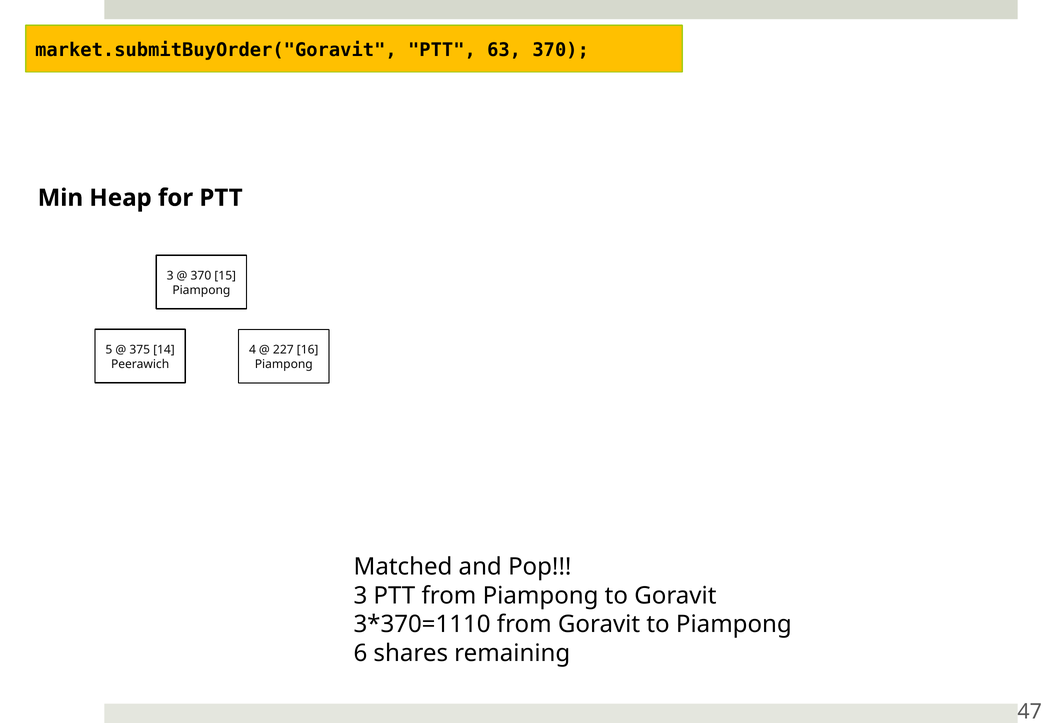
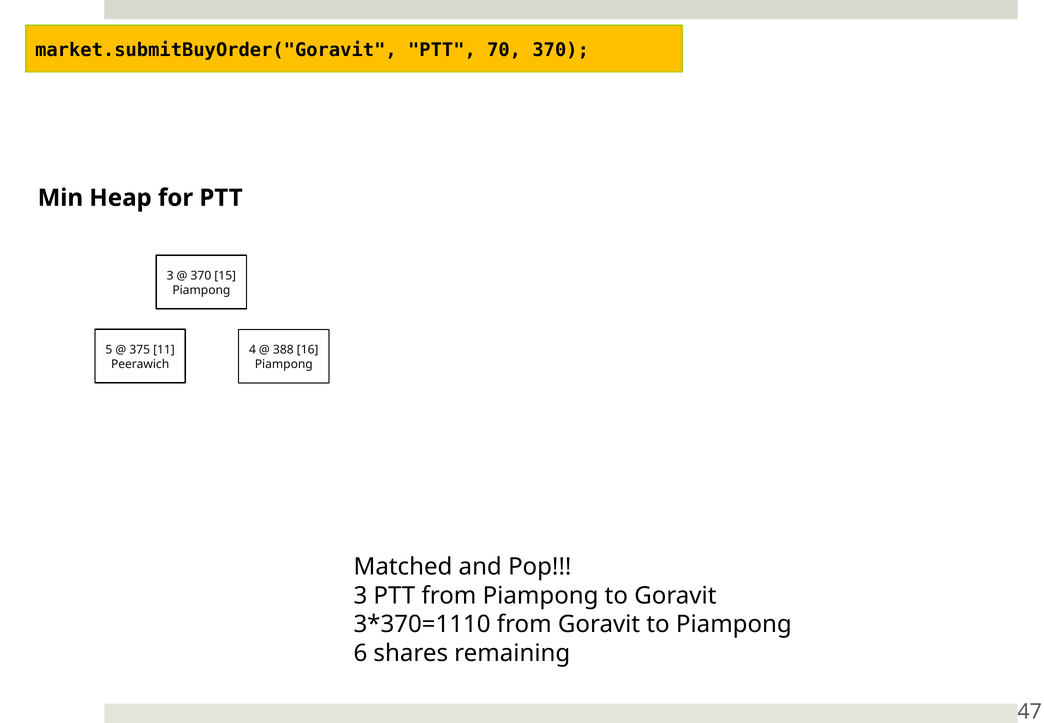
63: 63 -> 70
14: 14 -> 11
227: 227 -> 388
